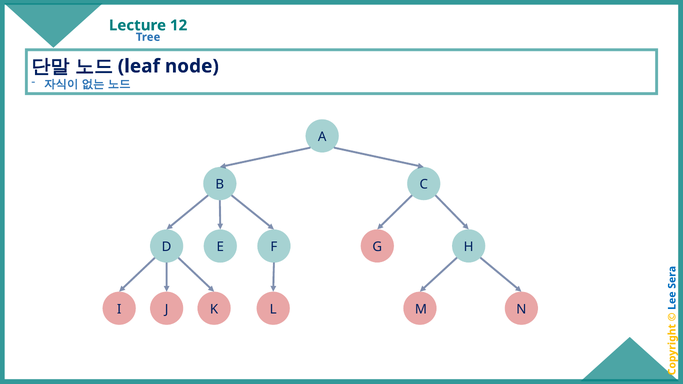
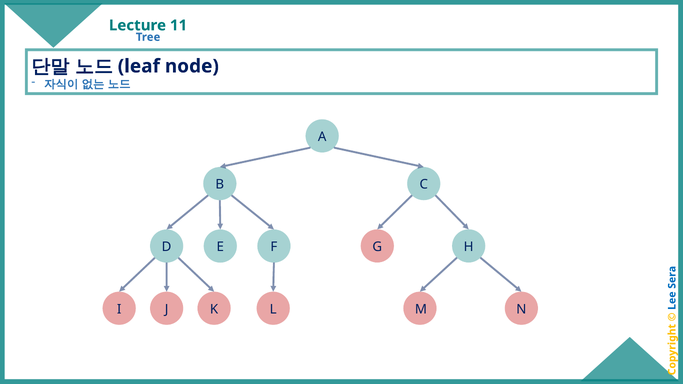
12: 12 -> 11
